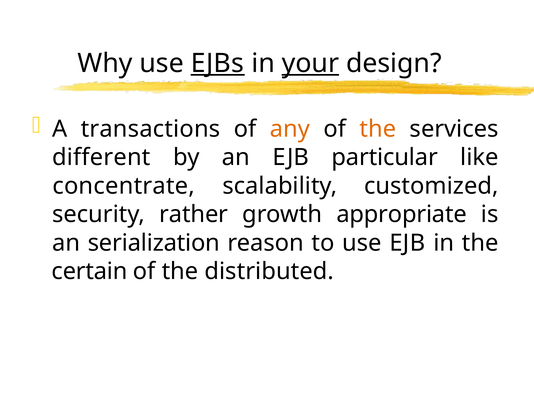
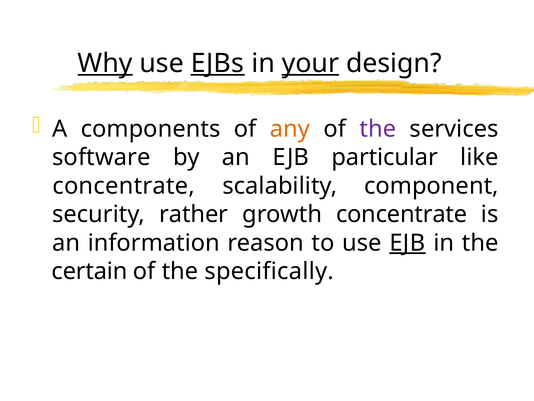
Why underline: none -> present
transactions: transactions -> components
the at (378, 129) colour: orange -> purple
different: different -> software
customized: customized -> component
growth appropriate: appropriate -> concentrate
serialization: serialization -> information
EJB at (407, 243) underline: none -> present
distributed: distributed -> specifically
